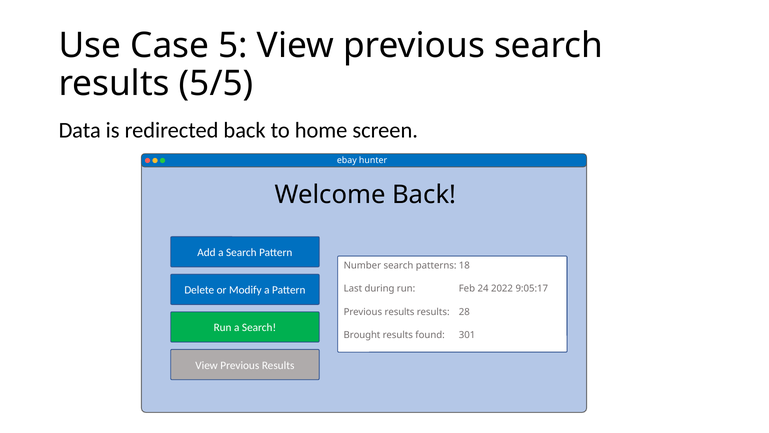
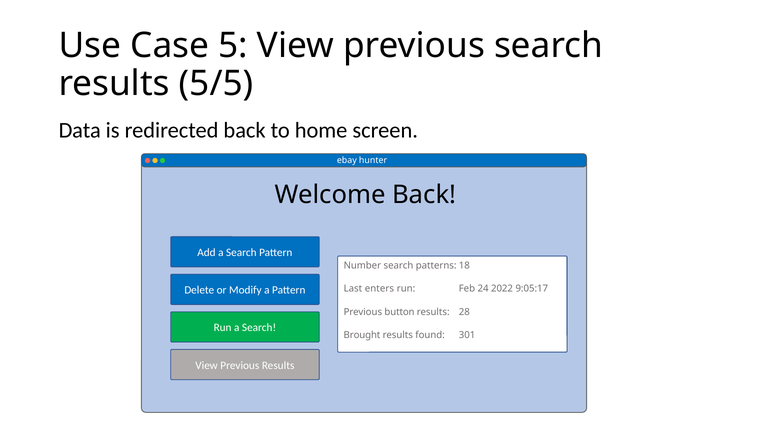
during: during -> enters
results at (400, 312): results -> button
